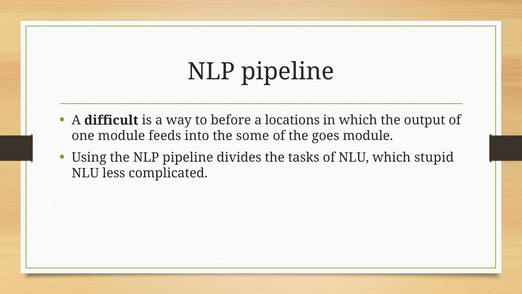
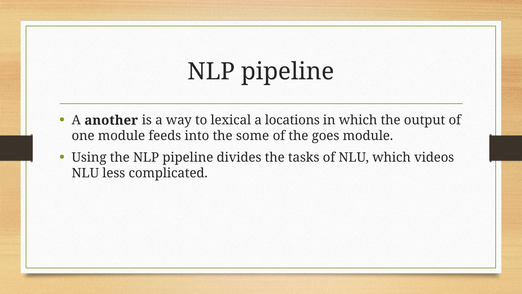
difficult: difficult -> another
before: before -> lexical
stupid: stupid -> videos
